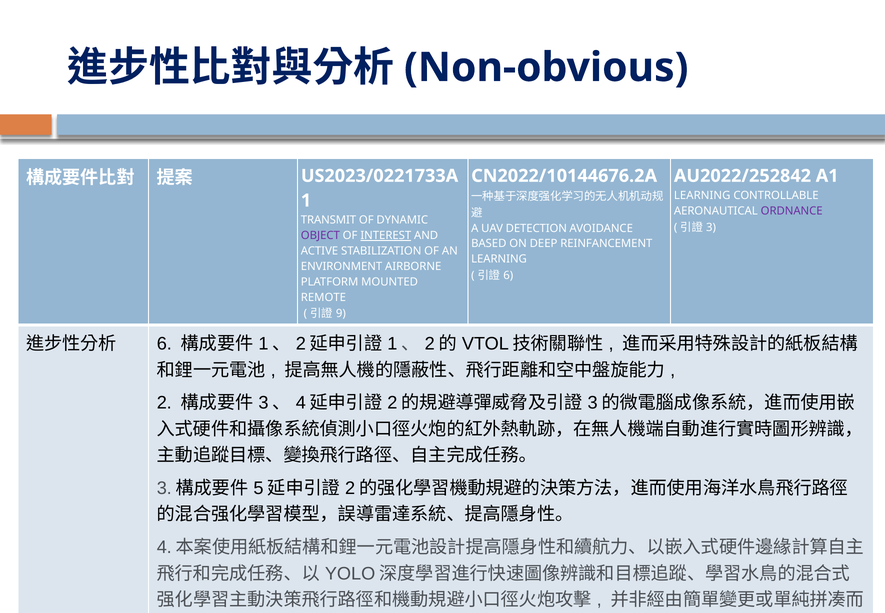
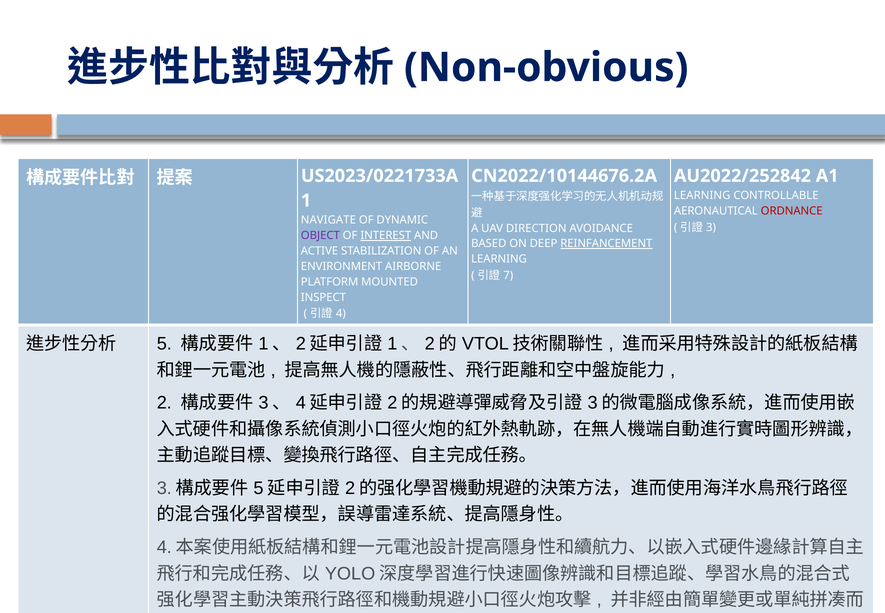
ORDNANCE colour: purple -> red
TRANSMIT: TRANSMIT -> NAVIGATE
DETECTION: DETECTION -> DIRECTION
REINFANCEMENT underline: none -> present
6 at (508, 275): 6 -> 7
REMOTE: REMOTE -> INSPECT
9: 9 -> 4
6 at (164, 344): 6 -> 5
